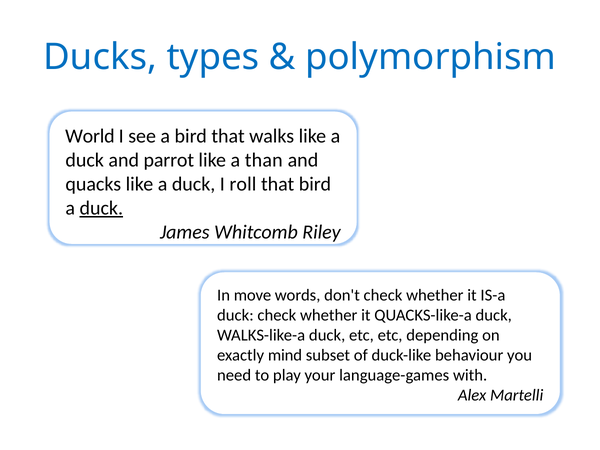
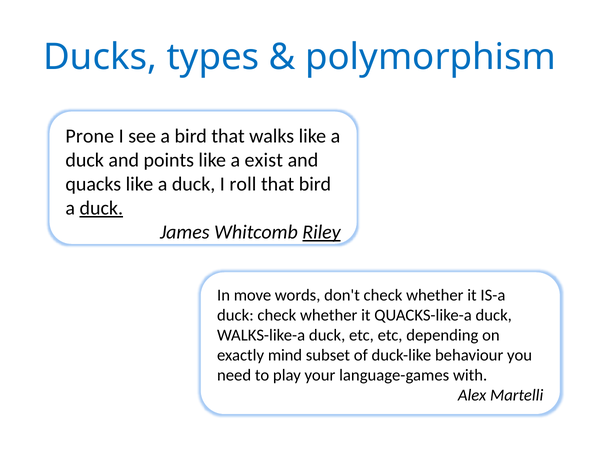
World: World -> Prone
parrot: parrot -> points
than: than -> exist
Riley underline: none -> present
